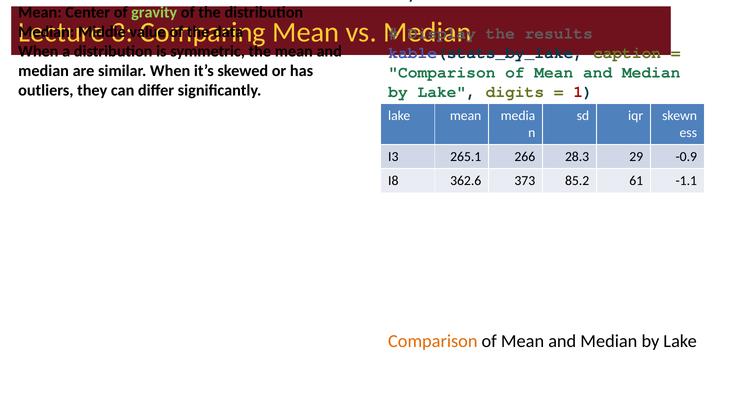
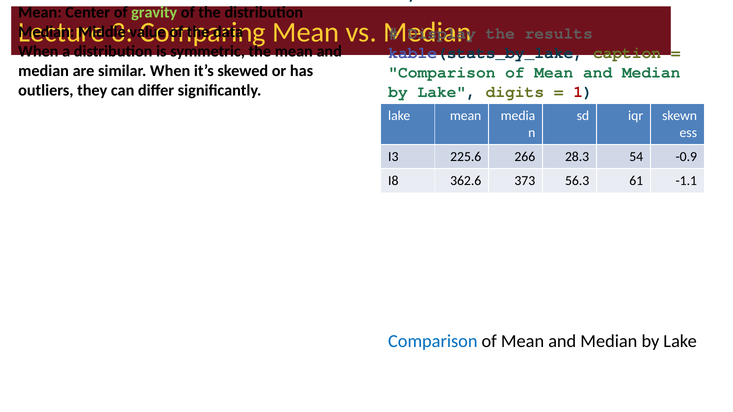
265.1: 265.1 -> 225.6
29: 29 -> 54
85.2: 85.2 -> 56.3
Comparison at (433, 342) colour: orange -> blue
